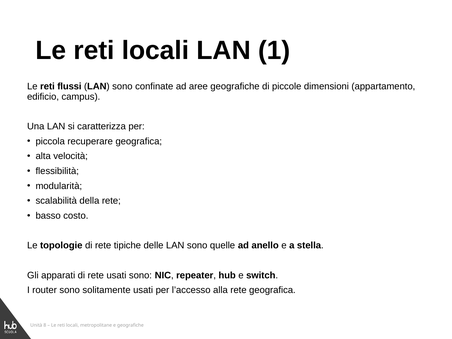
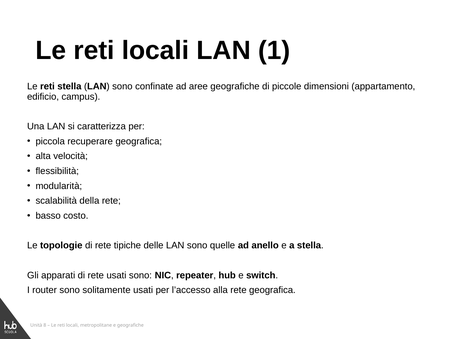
reti flussi: flussi -> stella
